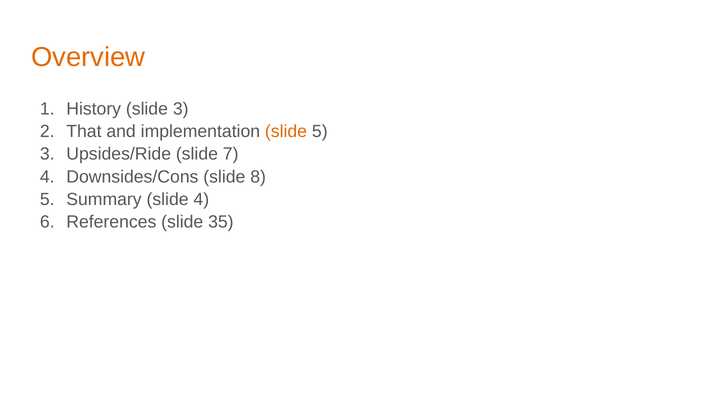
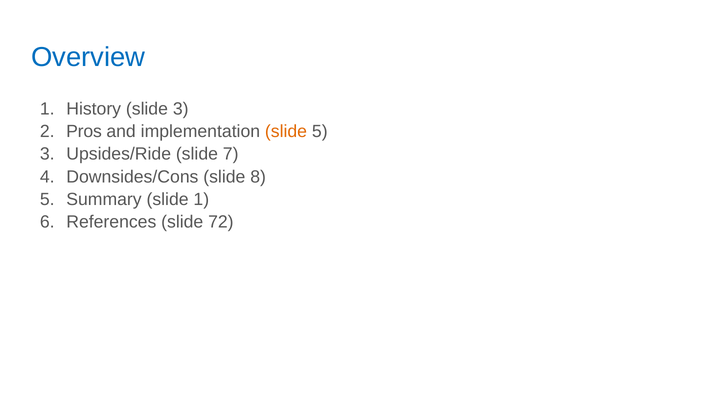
Overview colour: orange -> blue
That: That -> Pros
slide 4: 4 -> 1
35: 35 -> 72
